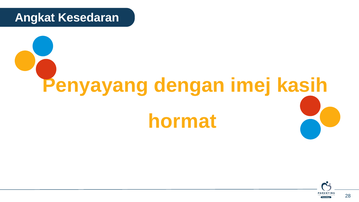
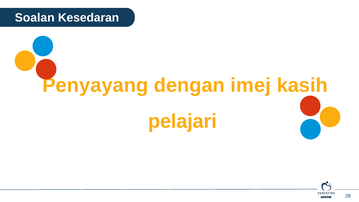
Angkat: Angkat -> Soalan
hormat: hormat -> pelajari
